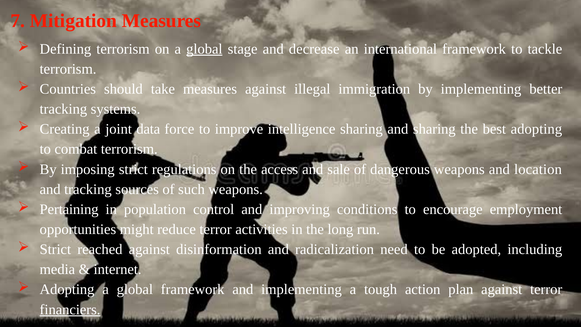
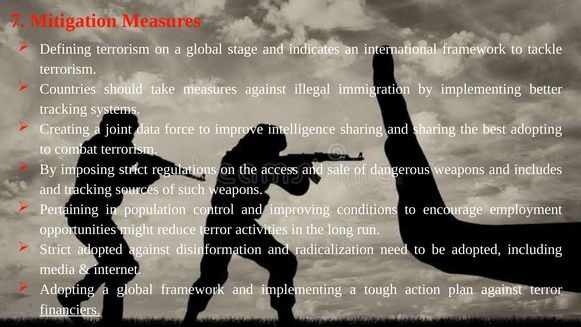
global at (204, 49) underline: present -> none
decrease: decrease -> indicates
location: location -> includes
Strict reached: reached -> adopted
